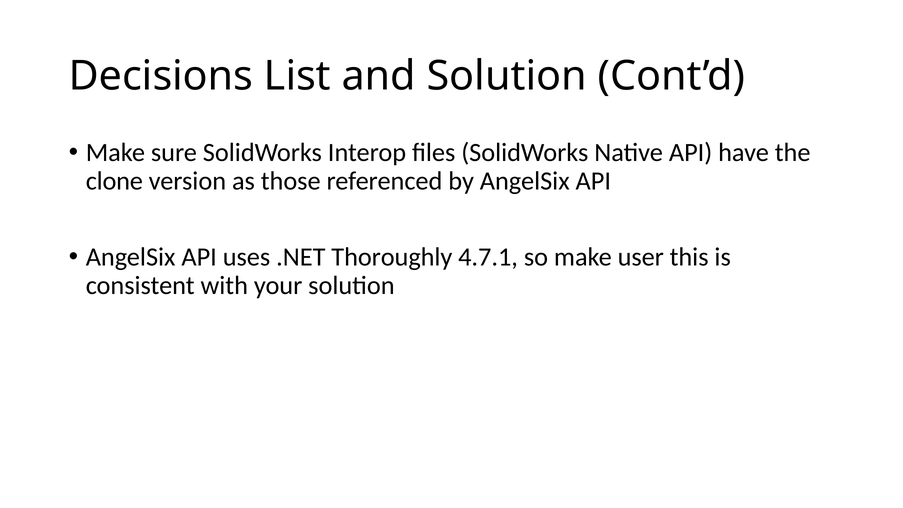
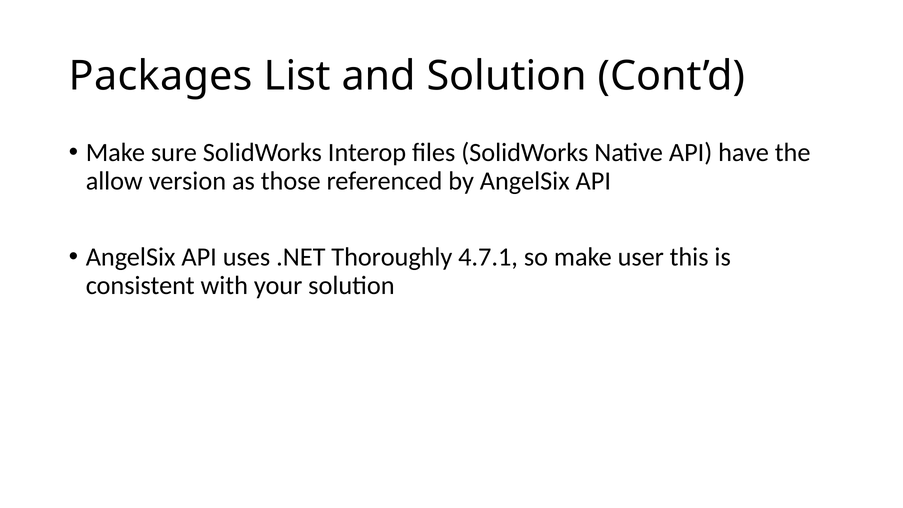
Decisions: Decisions -> Packages
clone: clone -> allow
